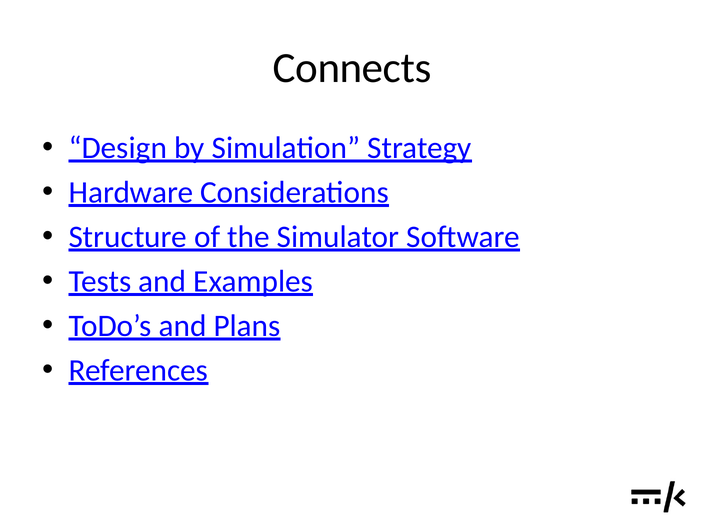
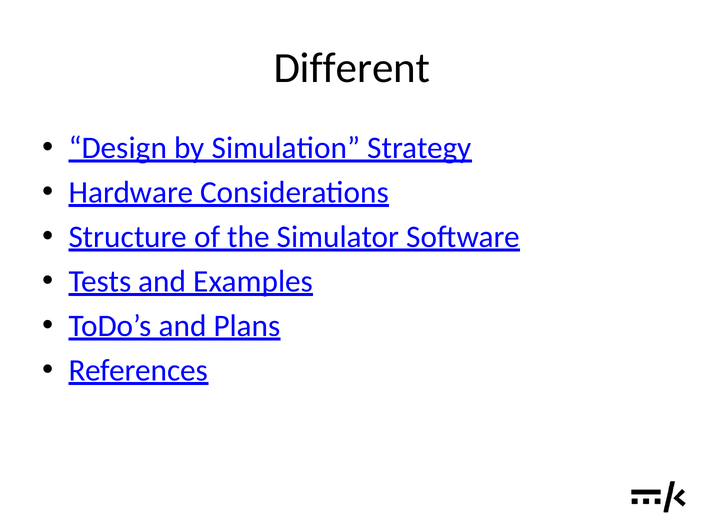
Connects: Connects -> Different
